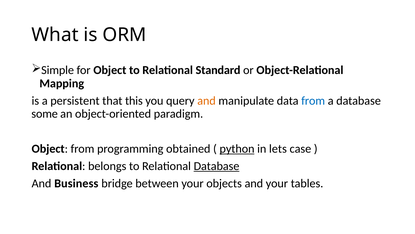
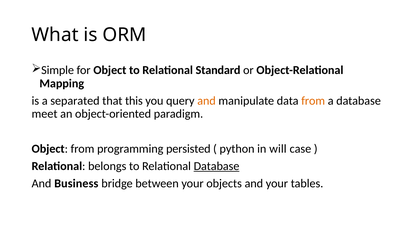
persistent: persistent -> separated
from at (313, 101) colour: blue -> orange
some: some -> meet
obtained: obtained -> persisted
python underline: present -> none
lets: lets -> will
